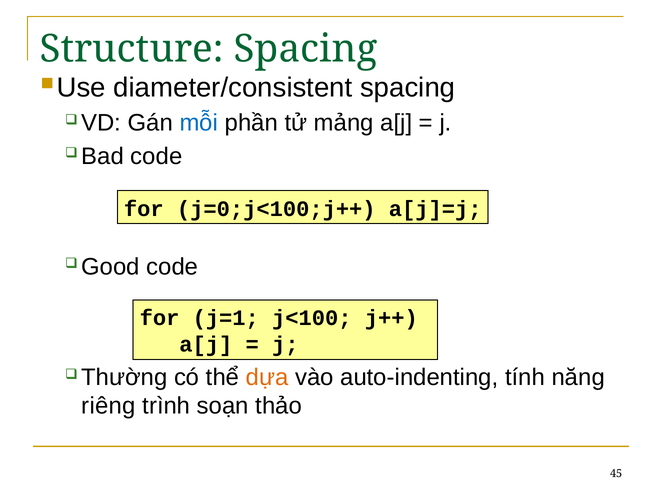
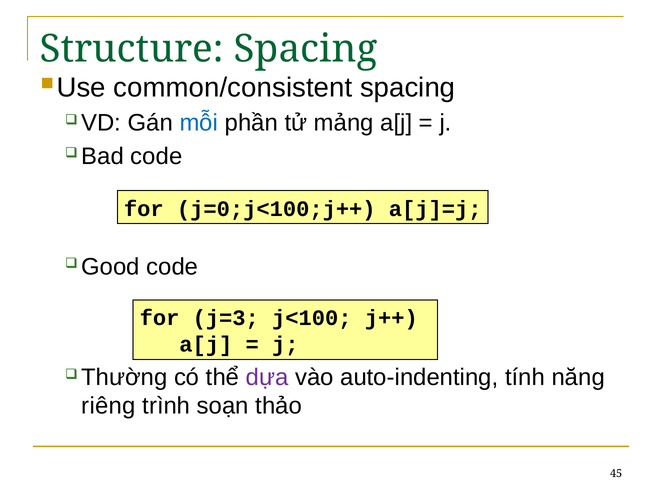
diameter/consistent: diameter/consistent -> common/consistent
j=1: j=1 -> j=3
dựa colour: orange -> purple
